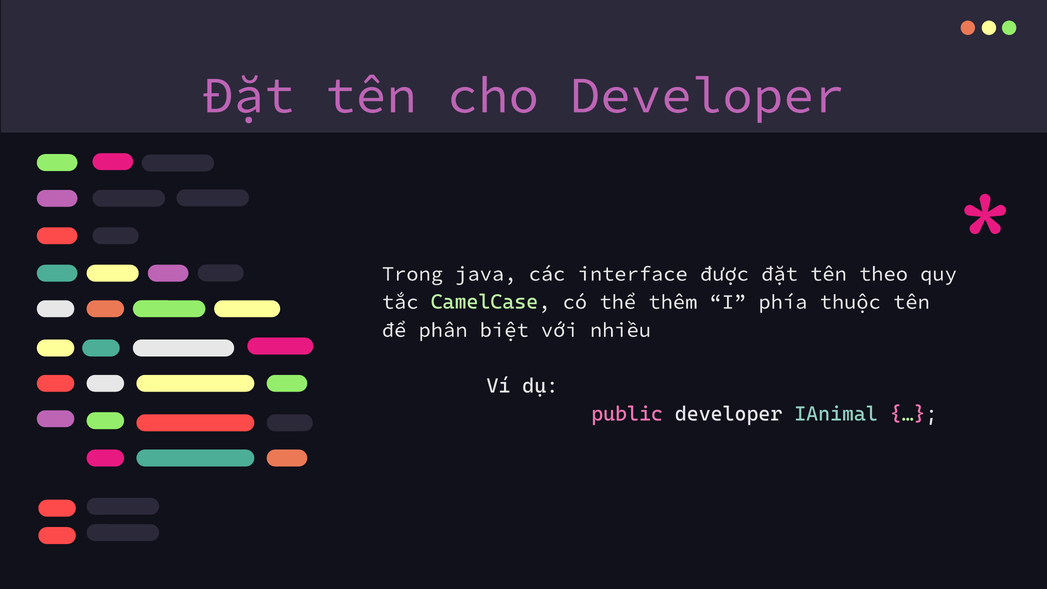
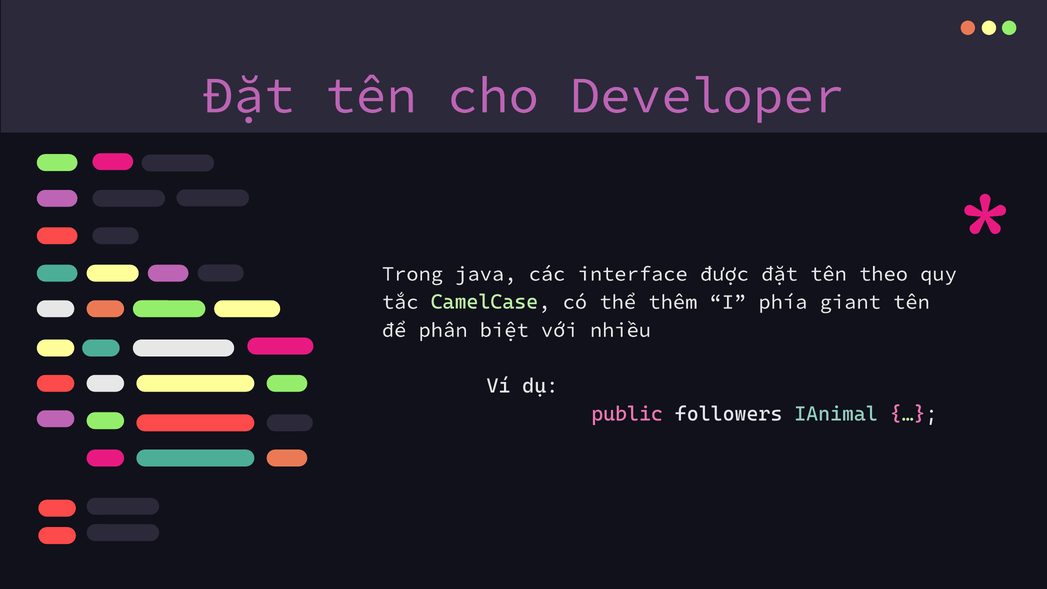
thuộc: thuộc -> giant
public developer: developer -> followers
